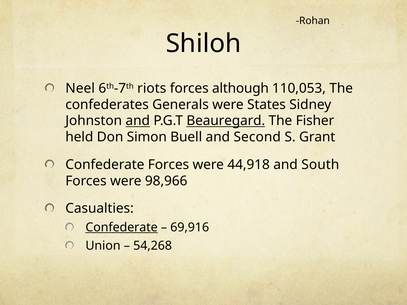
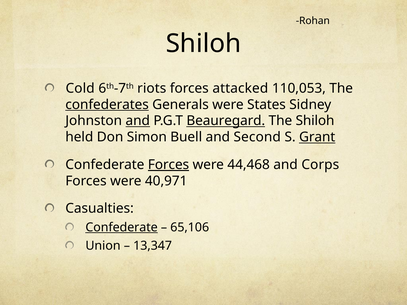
Neel: Neel -> Cold
although: although -> attacked
confederates underline: none -> present
The Fisher: Fisher -> Shiloh
Grant underline: none -> present
Forces at (169, 165) underline: none -> present
44,918: 44,918 -> 44,468
South: South -> Corps
98,966: 98,966 -> 40,971
69,916: 69,916 -> 65,106
54,268: 54,268 -> 13,347
